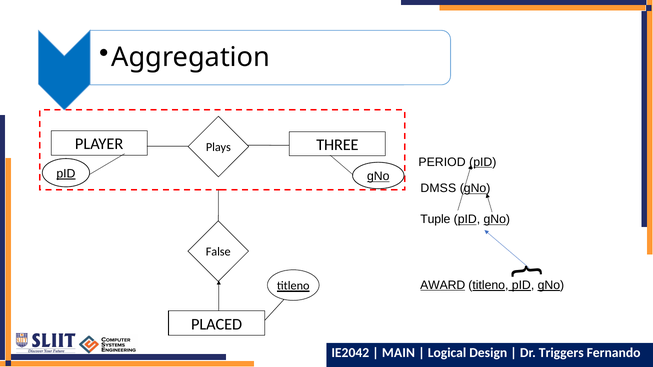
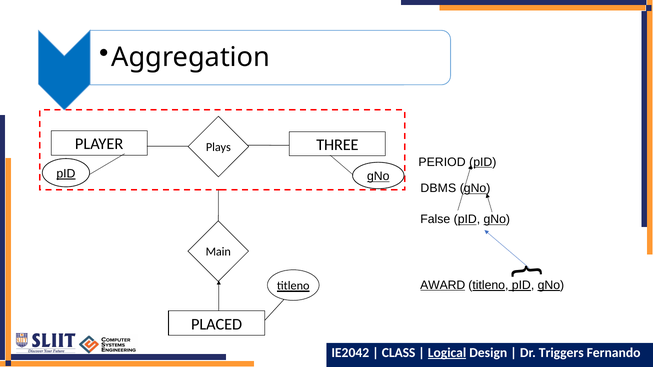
DMSS: DMSS -> DBMS
Tuple: Tuple -> False
False: False -> Main
MAIN: MAIN -> CLASS
Logical underline: none -> present
